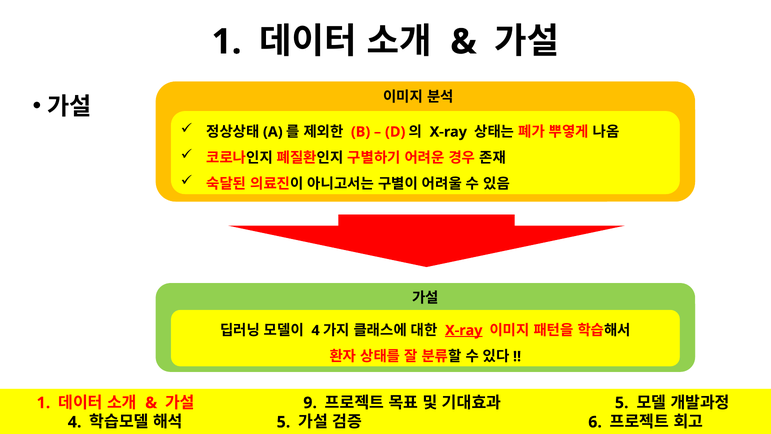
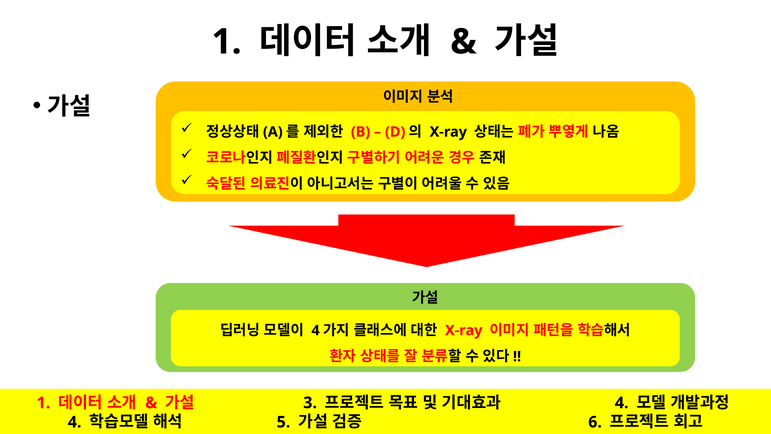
X-ray at (464, 330) underline: present -> none
9: 9 -> 3
5 at (622, 403): 5 -> 4
